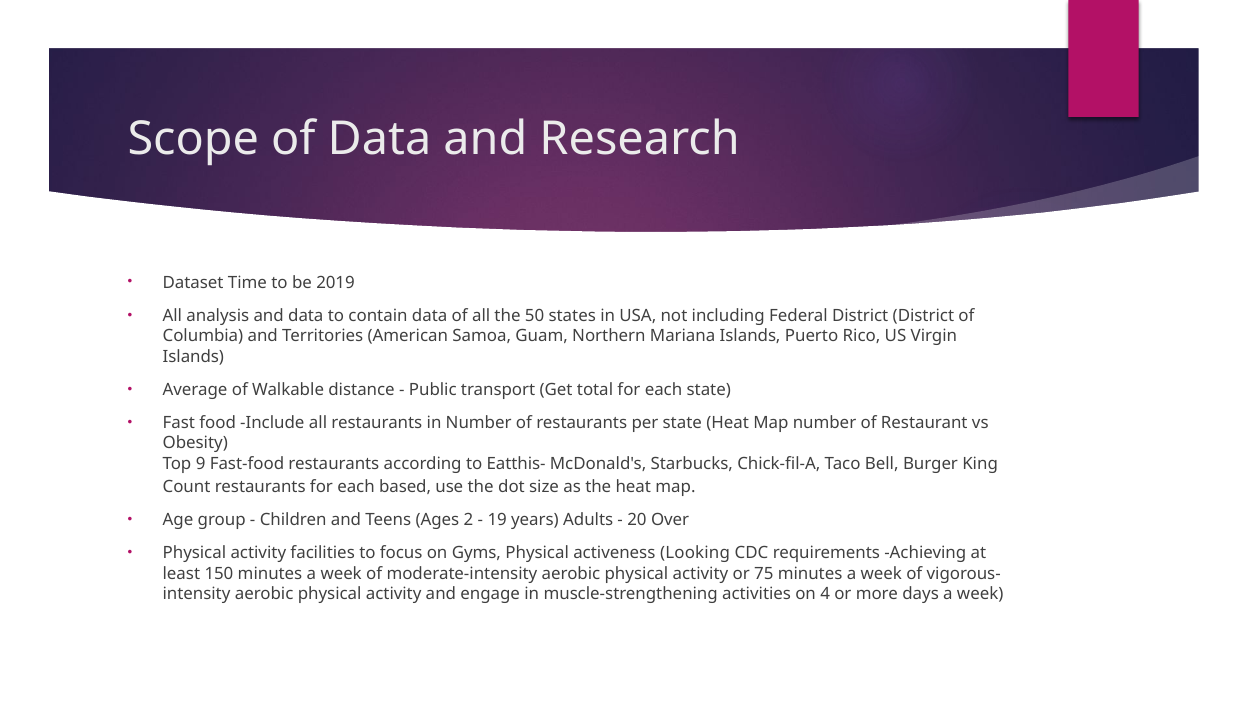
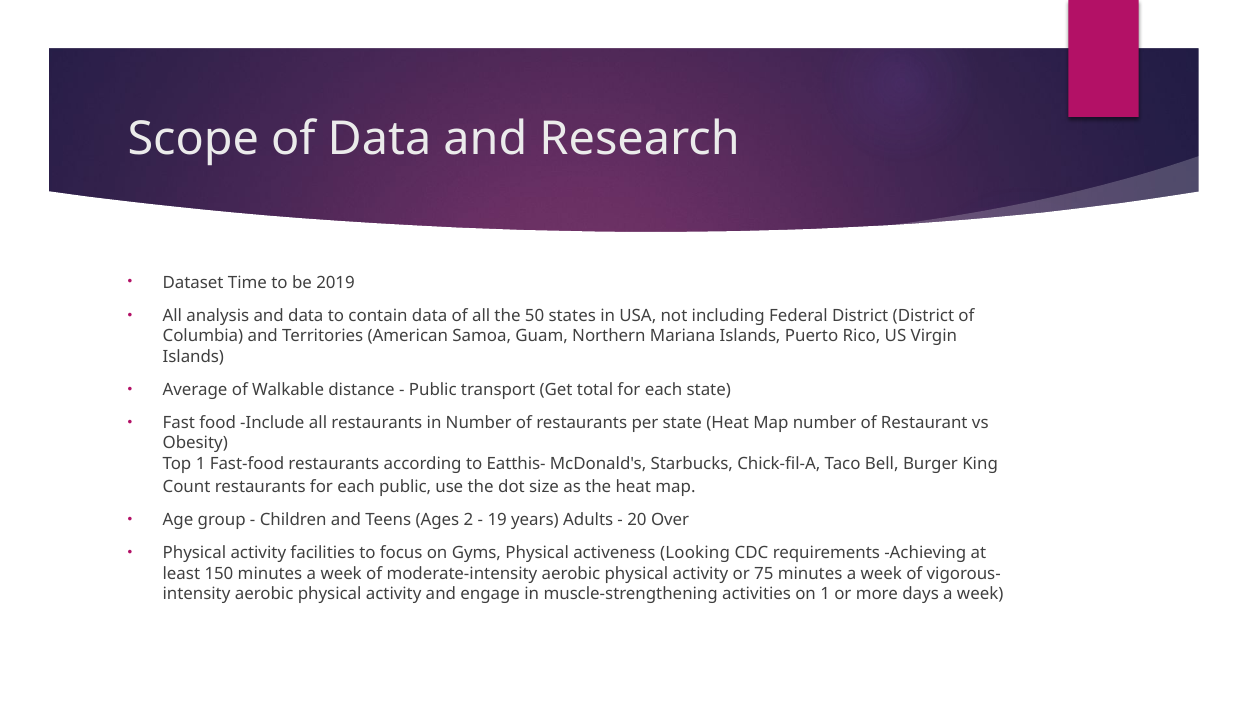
Top 9: 9 -> 1
each based: based -> public
on 4: 4 -> 1
